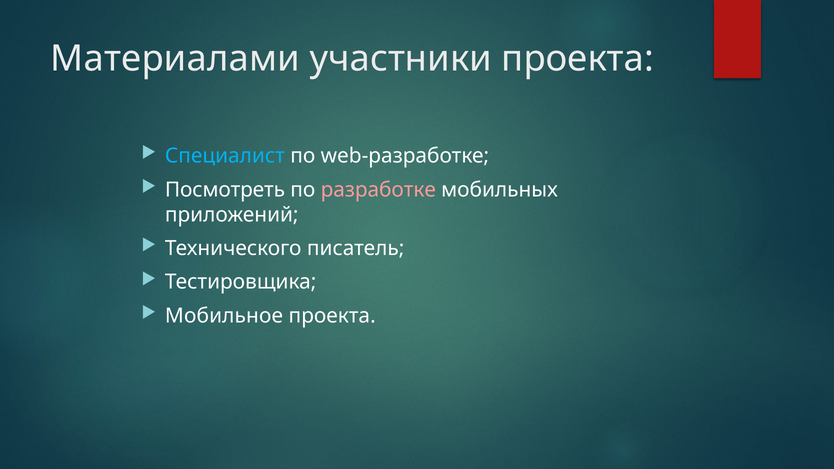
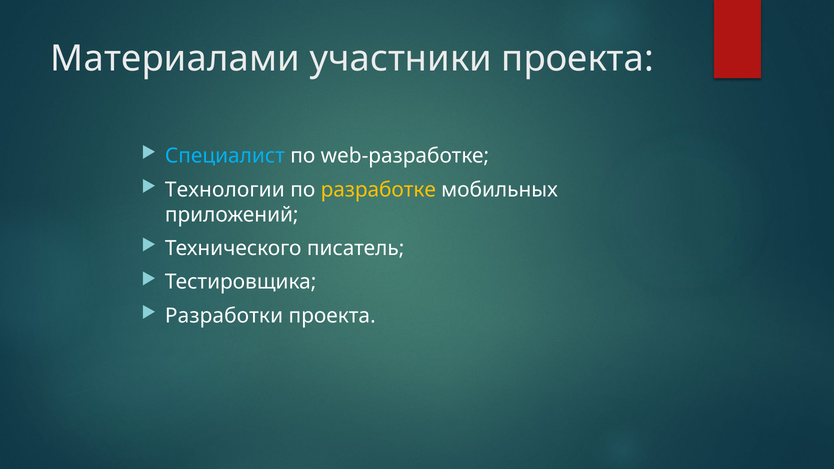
Посмотреть: Посмотреть -> Технологии
разработке colour: pink -> yellow
Мобильное: Мобильное -> Разработки
